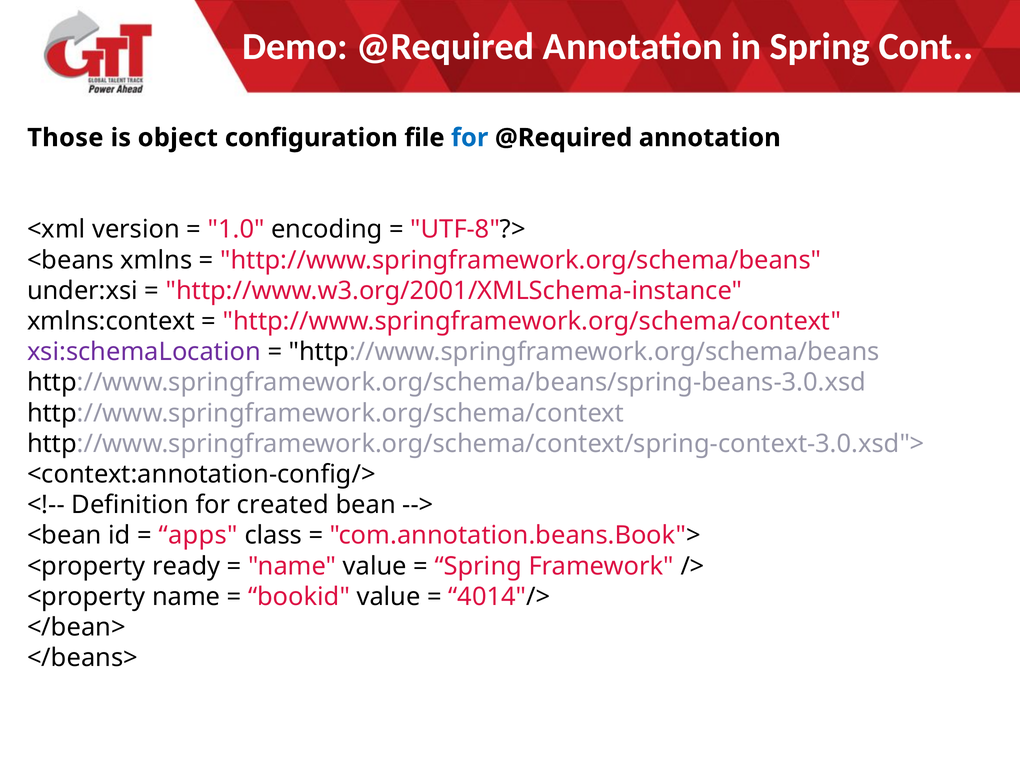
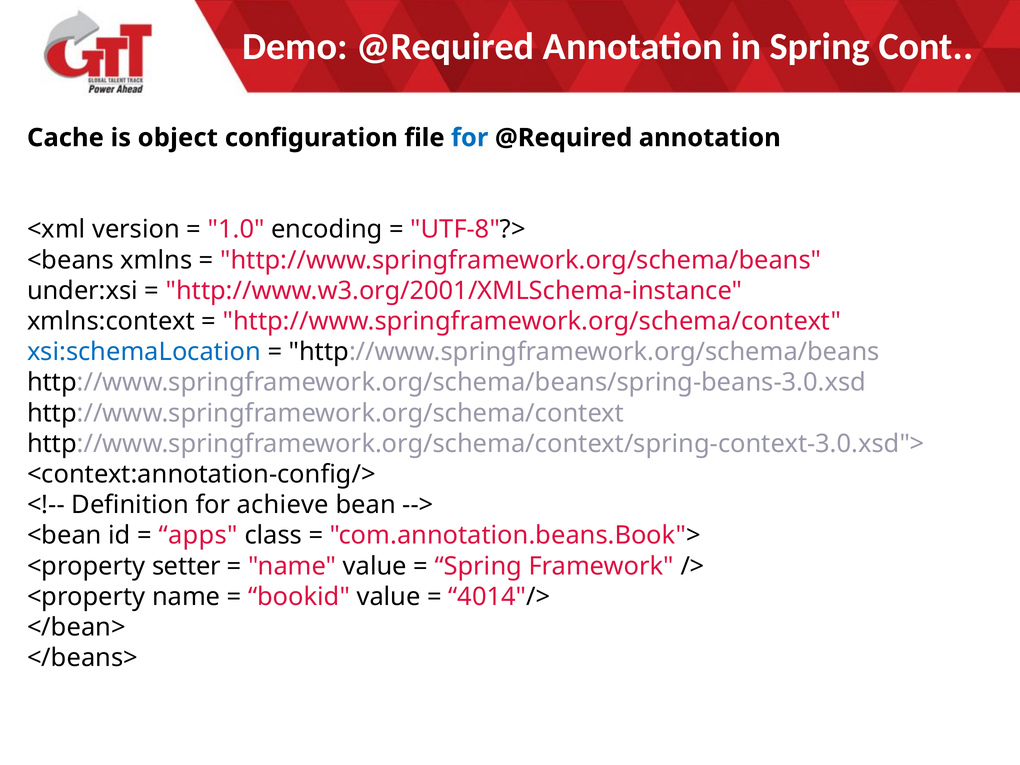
Those: Those -> Cache
xsi:schemaLocation colour: purple -> blue
created: created -> achieve
ready: ready -> setter
